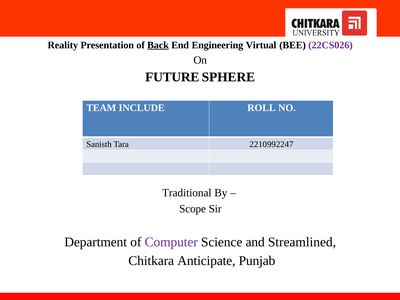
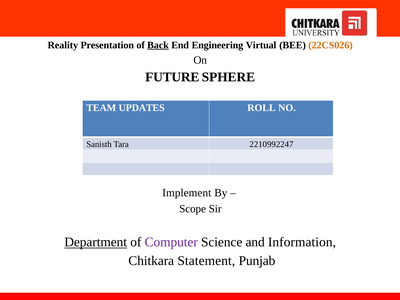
22CS026 colour: purple -> orange
INCLUDE: INCLUDE -> UPDATES
Traditional: Traditional -> Implement
Department underline: none -> present
Streamlined: Streamlined -> Information
Anticipate: Anticipate -> Statement
